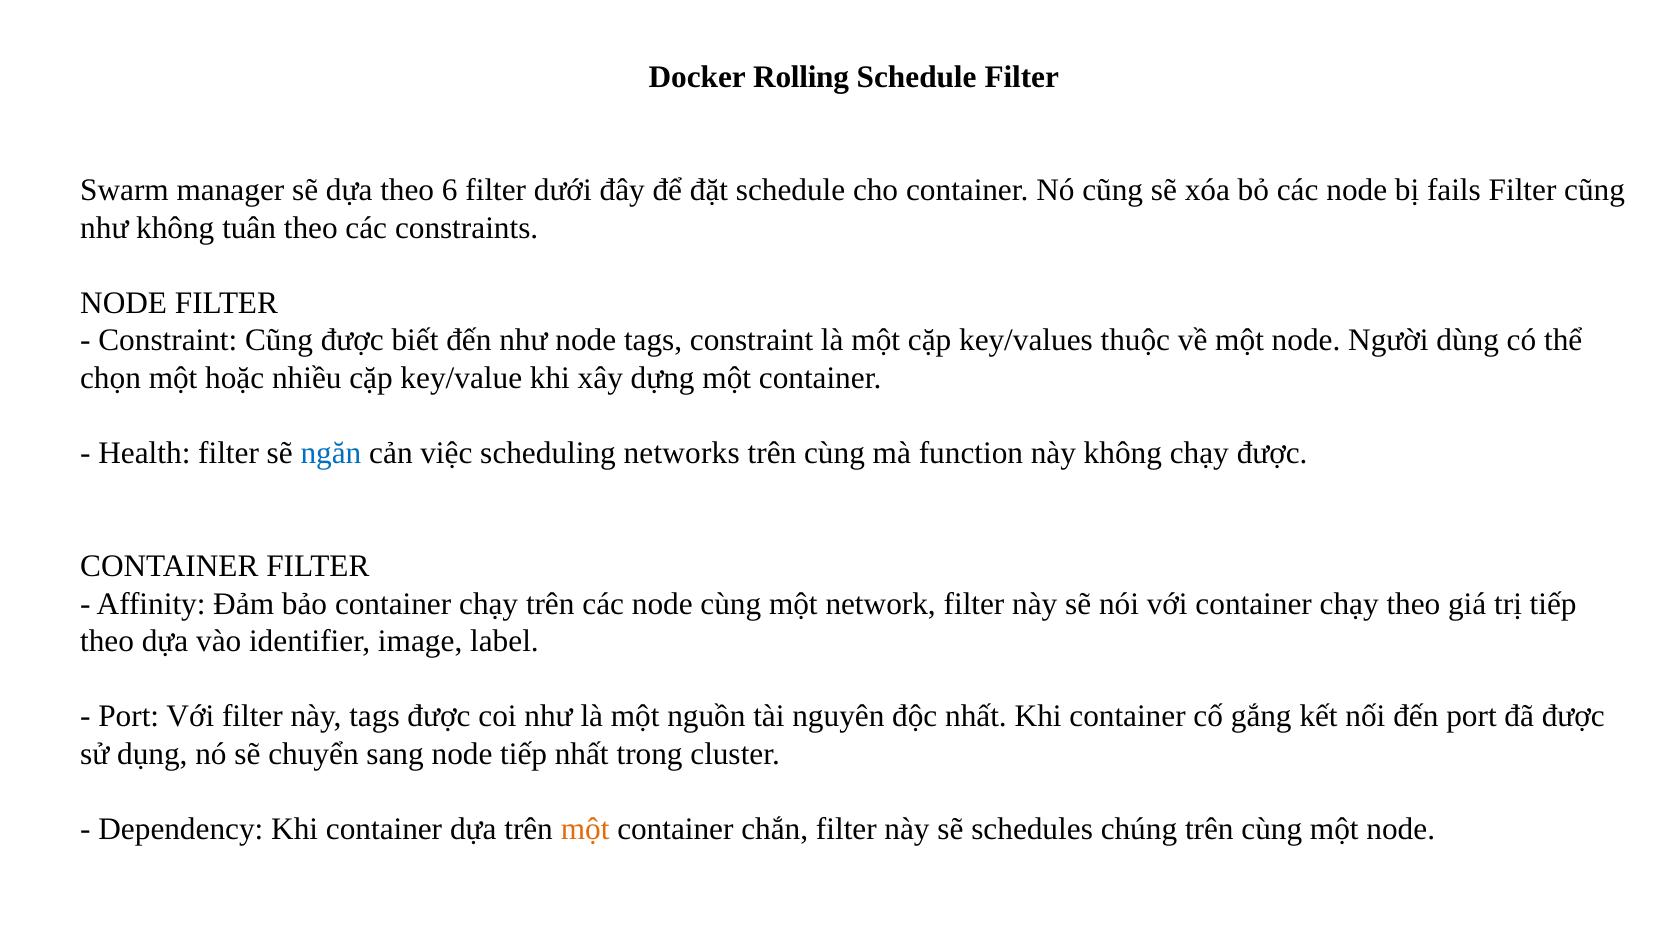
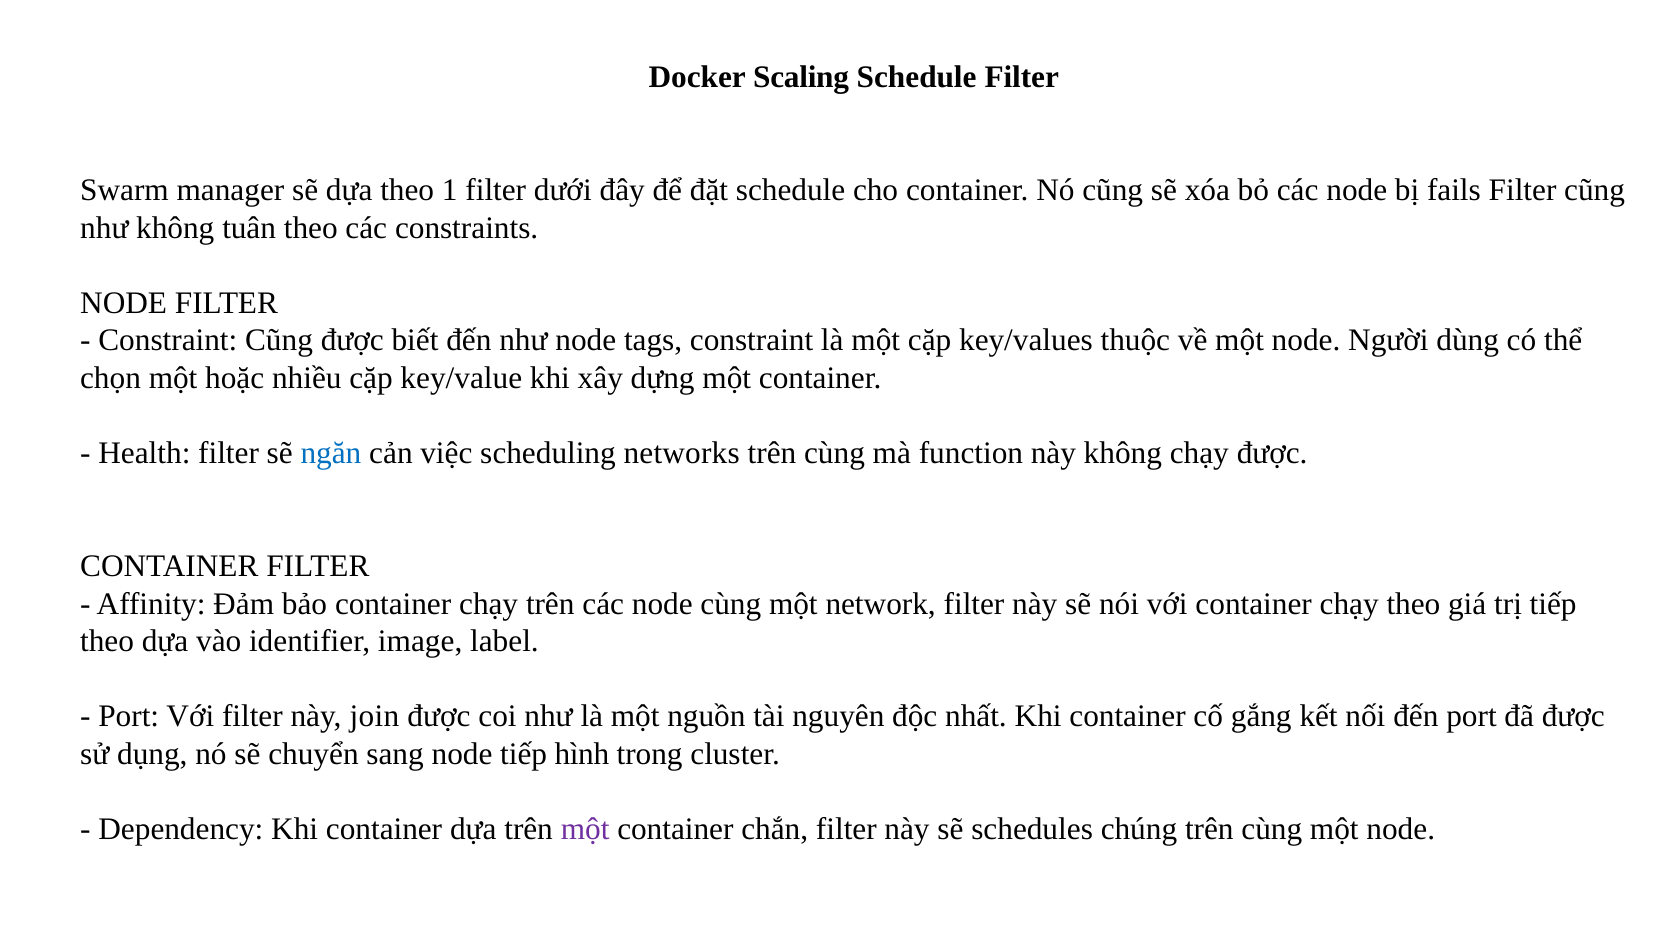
Rolling: Rolling -> Scaling
6: 6 -> 1
này tags: tags -> join
tiếp nhất: nhất -> hình
một at (585, 829) colour: orange -> purple
